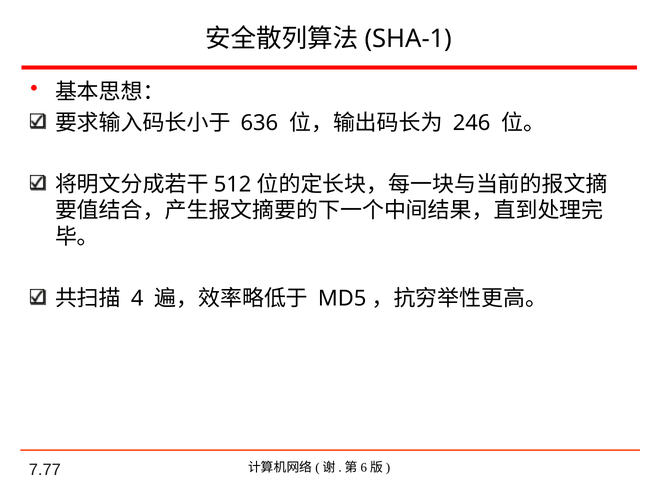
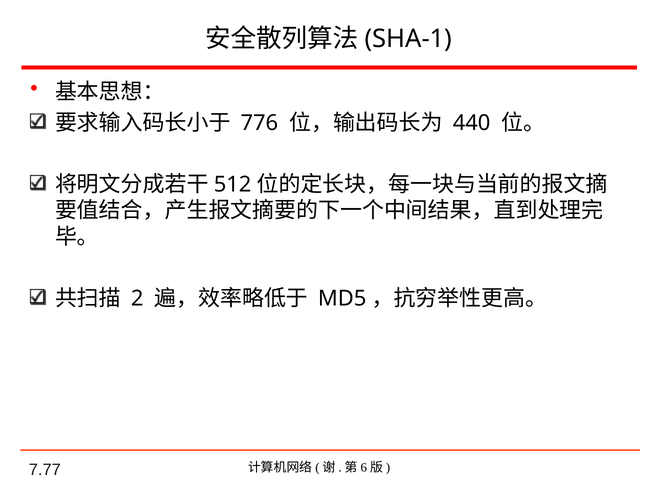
636: 636 -> 776
246: 246 -> 440
4: 4 -> 2
